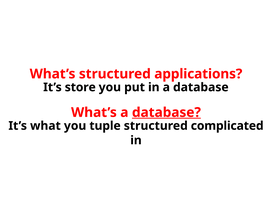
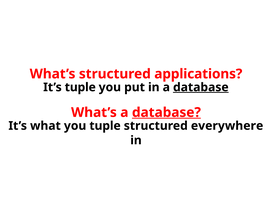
It’s store: store -> tuple
database at (201, 87) underline: none -> present
complicated: complicated -> everywhere
